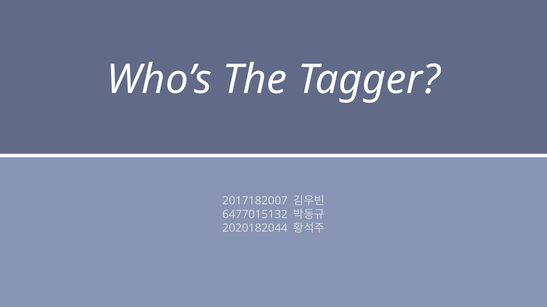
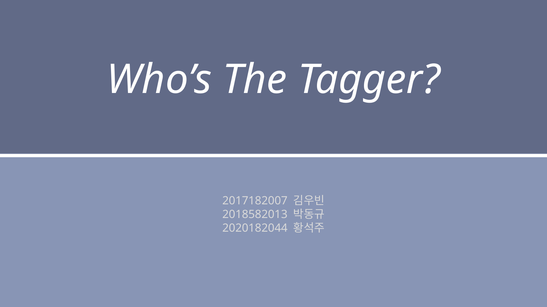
6477015132: 6477015132 -> 2018582013
